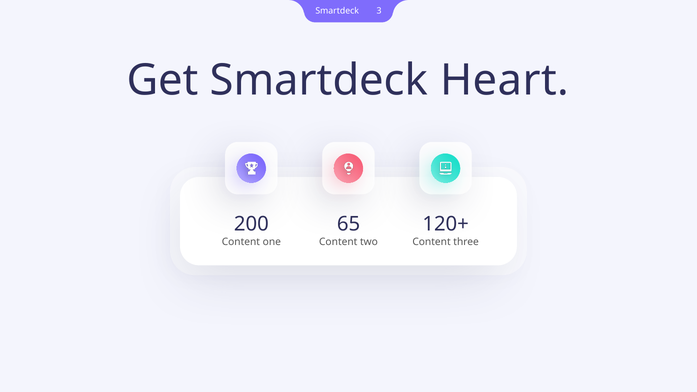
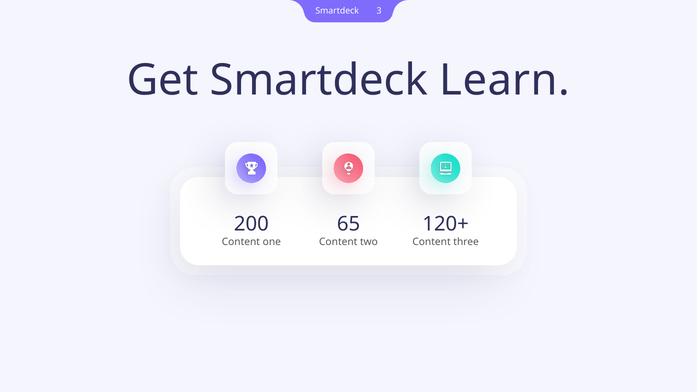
Heart: Heart -> Learn
